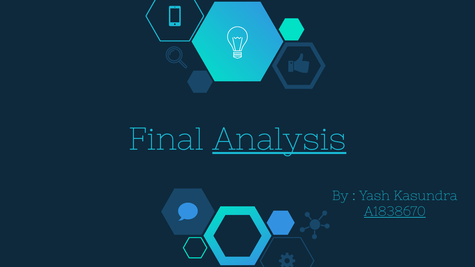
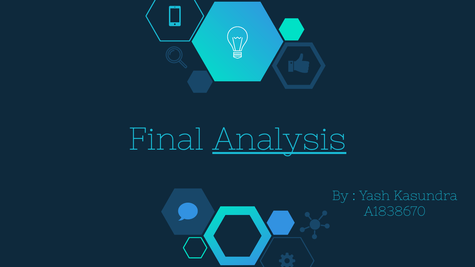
A1838670 underline: present -> none
